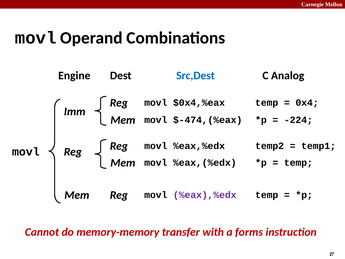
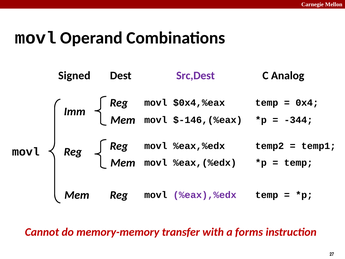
Engine: Engine -> Signed
Src,Dest colour: blue -> purple
$-474,(%eax: $-474,(%eax -> $-146,(%eax
-224: -224 -> -344
